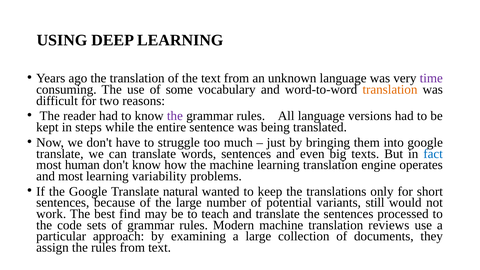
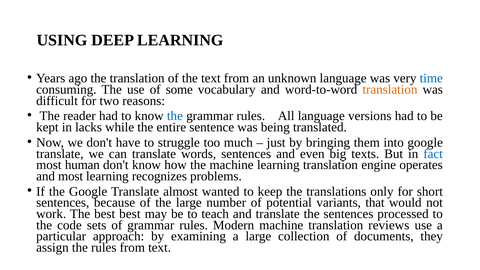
time colour: purple -> blue
the at (175, 116) colour: purple -> blue
steps: steps -> lacks
variability: variability -> recognizes
natural: natural -> almost
still: still -> that
best find: find -> best
